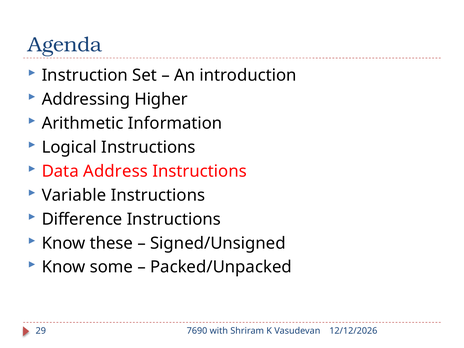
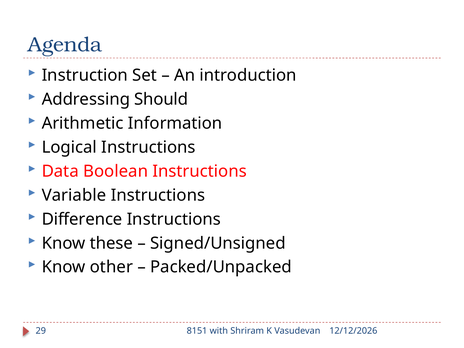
Higher: Higher -> Should
Address: Address -> Boolean
some: some -> other
7690: 7690 -> 8151
